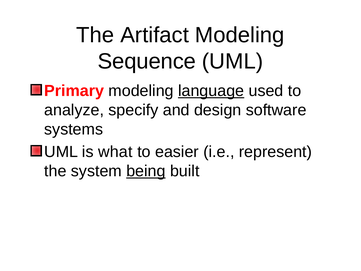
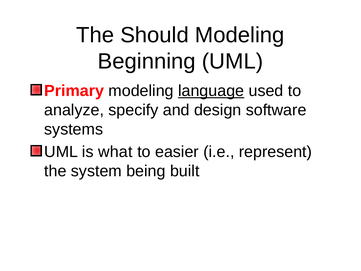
Artifact: Artifact -> Should
Sequence: Sequence -> Beginning
being underline: present -> none
